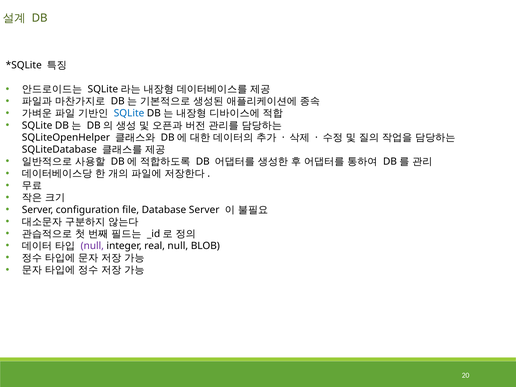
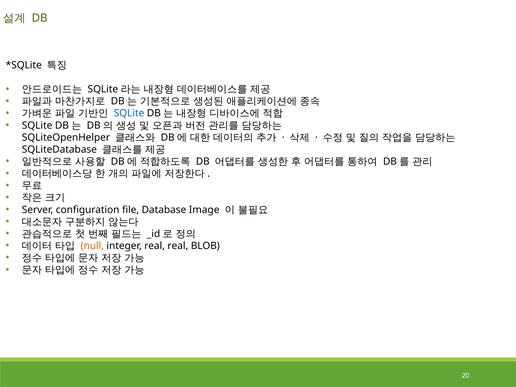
Database Server: Server -> Image
null at (92, 246) colour: purple -> orange
real null: null -> real
